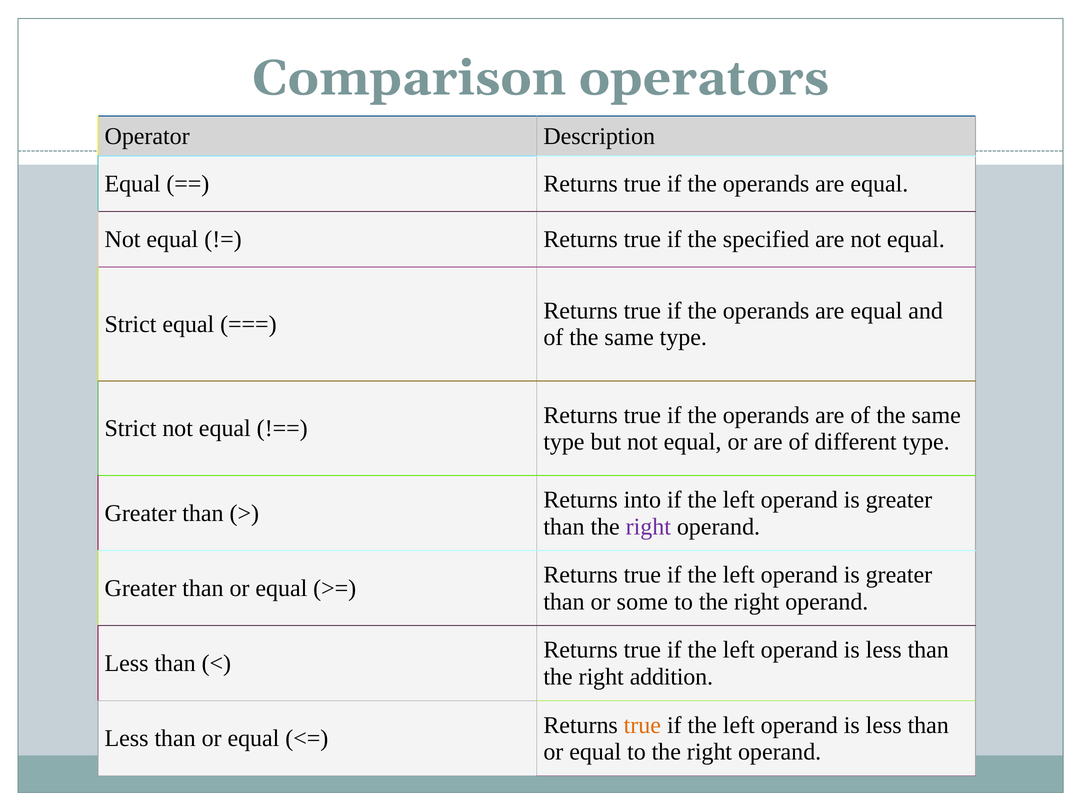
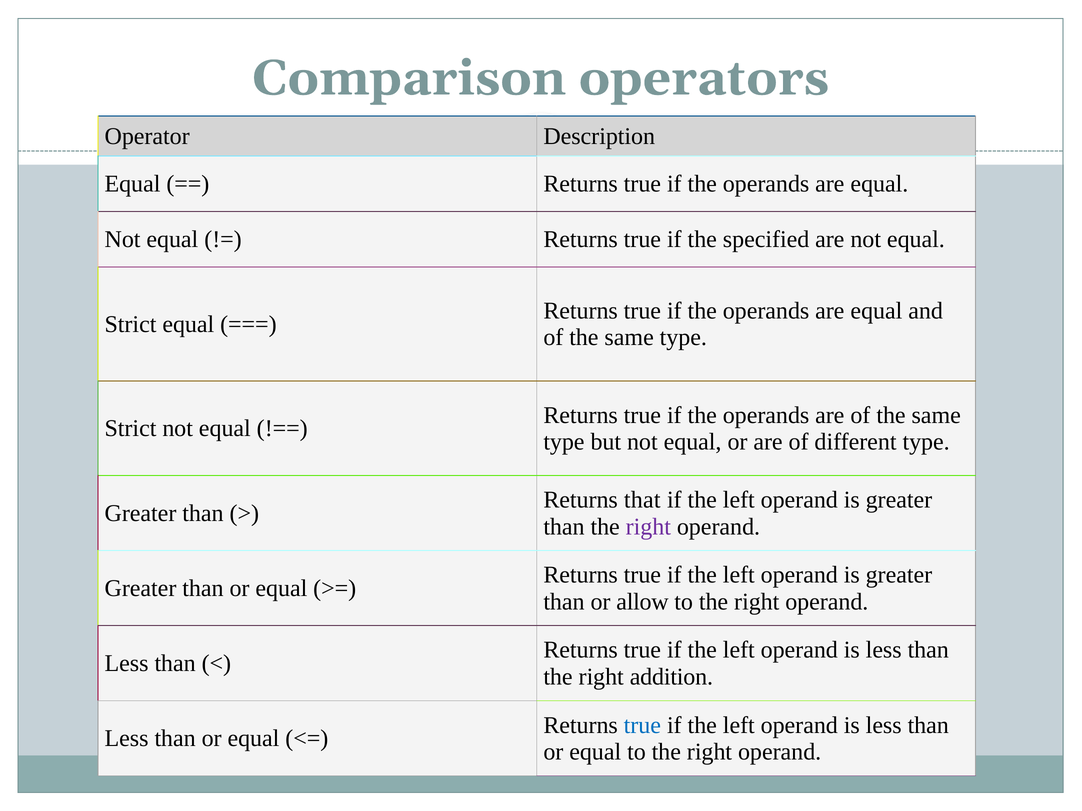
into: into -> that
some: some -> allow
true at (642, 726) colour: orange -> blue
